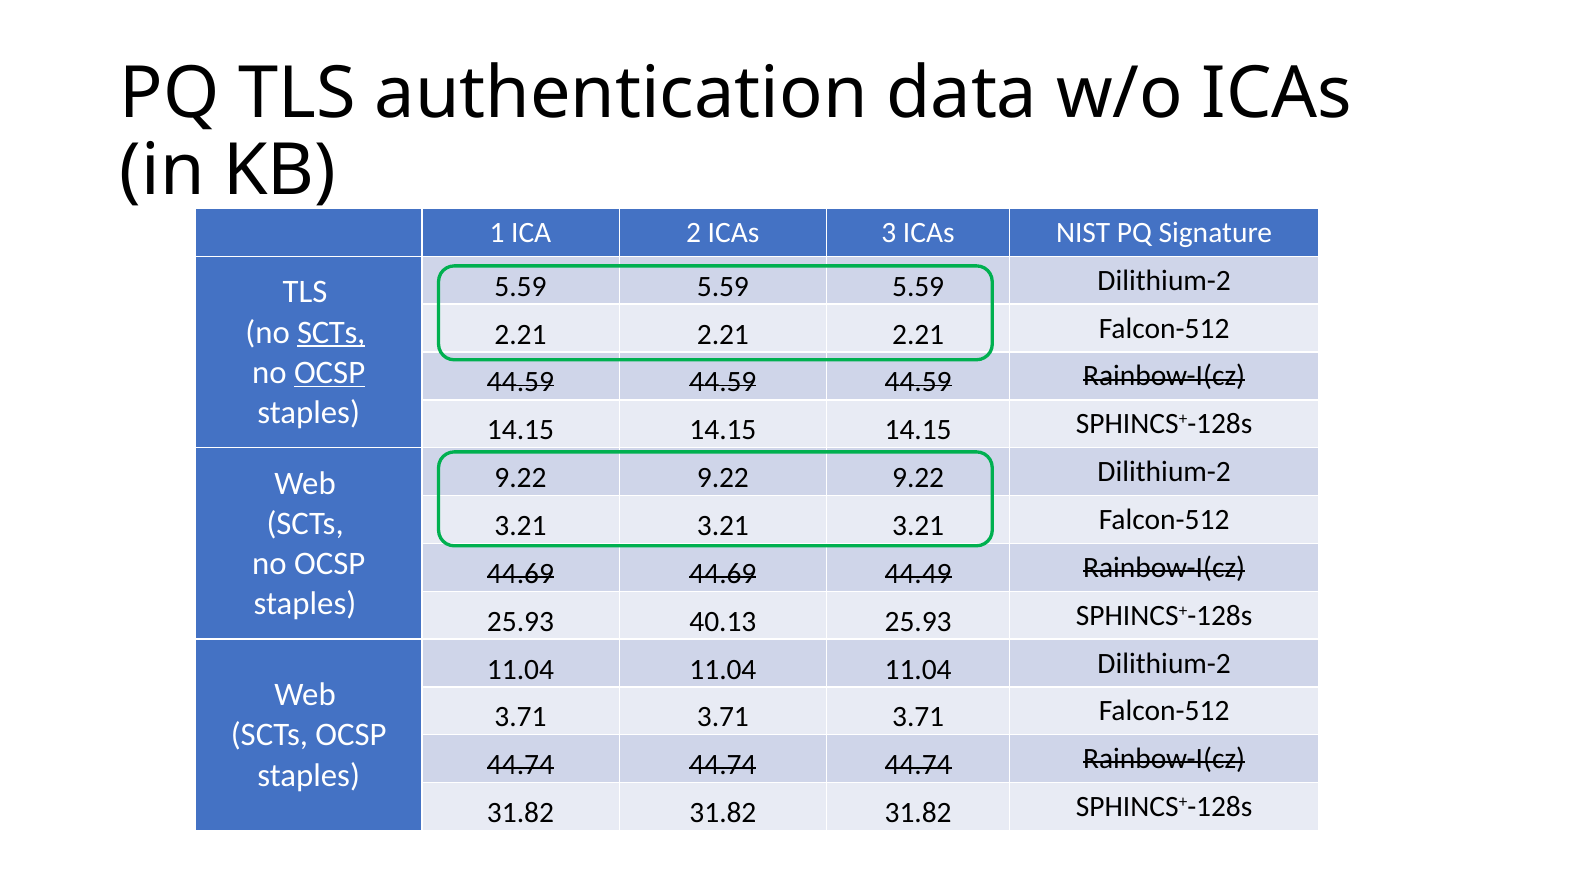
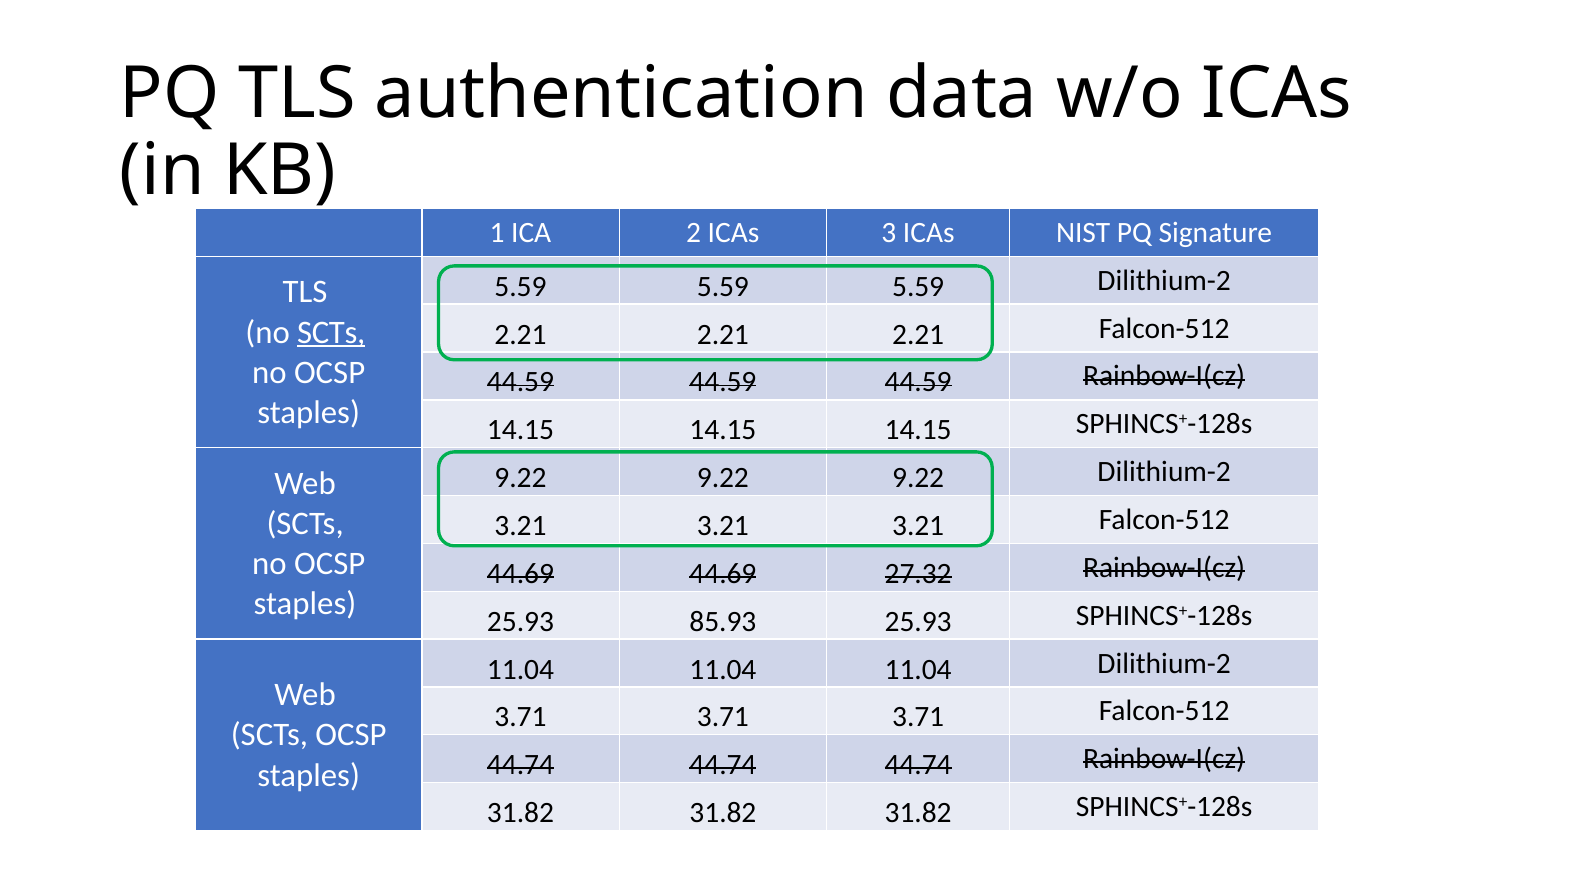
OCSP at (330, 372) underline: present -> none
44.49: 44.49 -> 27.32
40.13: 40.13 -> 85.93
